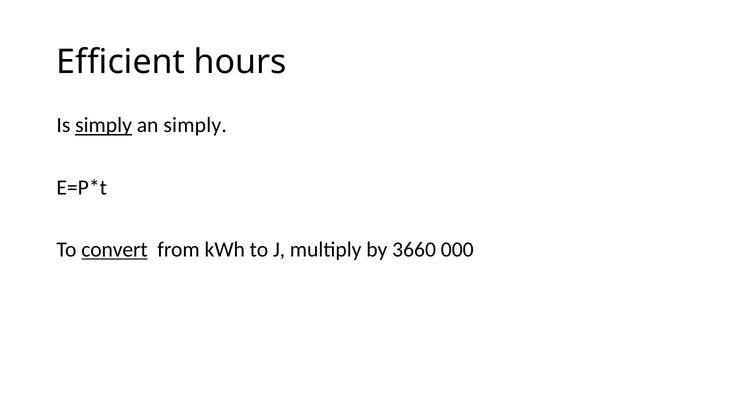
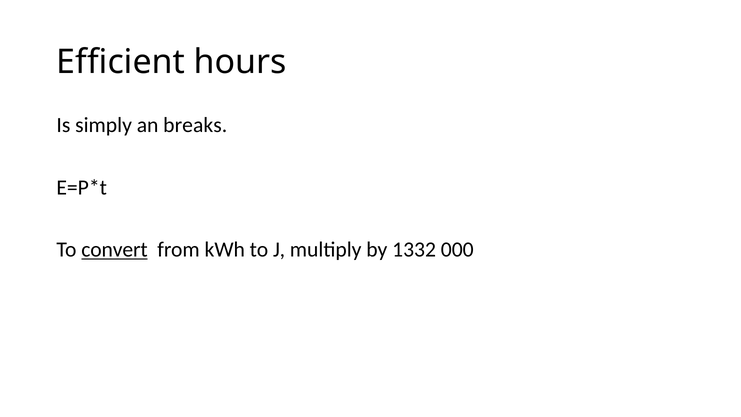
simply at (104, 125) underline: present -> none
an simply: simply -> breaks
3660: 3660 -> 1332
